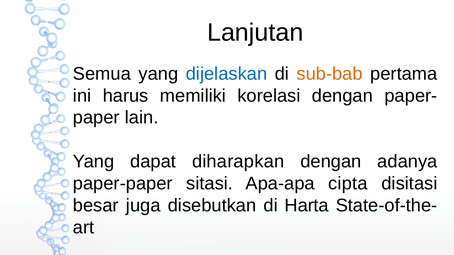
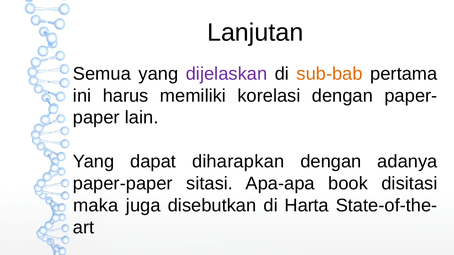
dijelaskan colour: blue -> purple
cipta: cipta -> book
besar: besar -> maka
